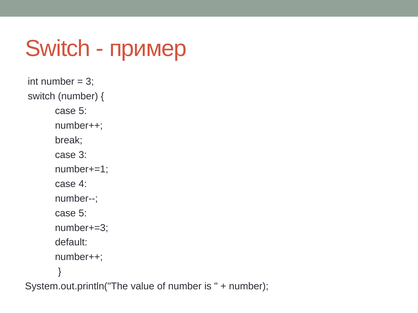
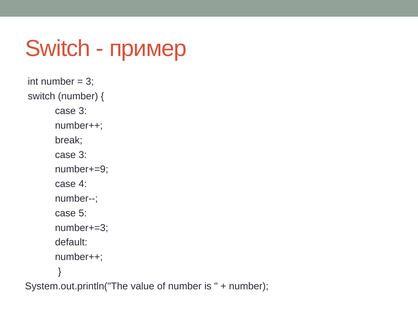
5 at (83, 111): 5 -> 3
number+=1: number+=1 -> number+=9
